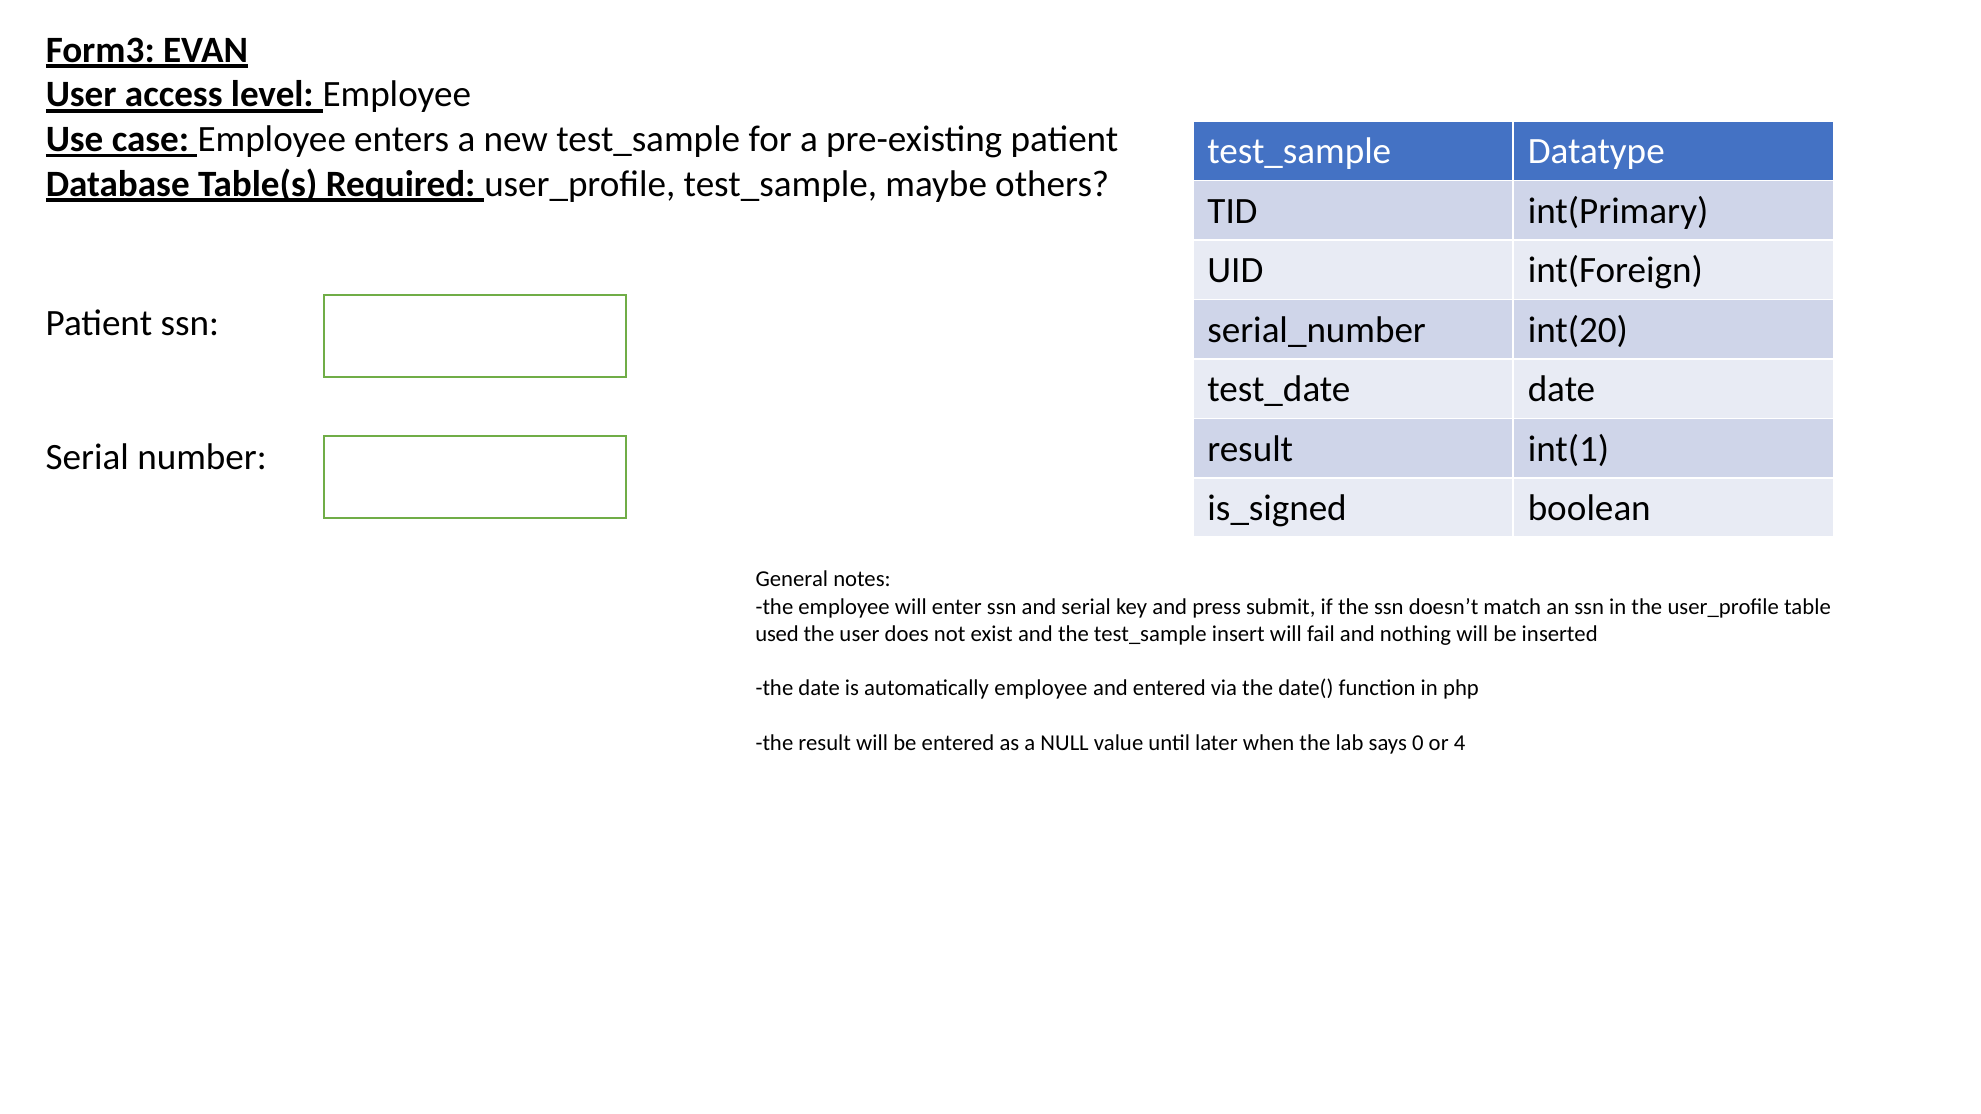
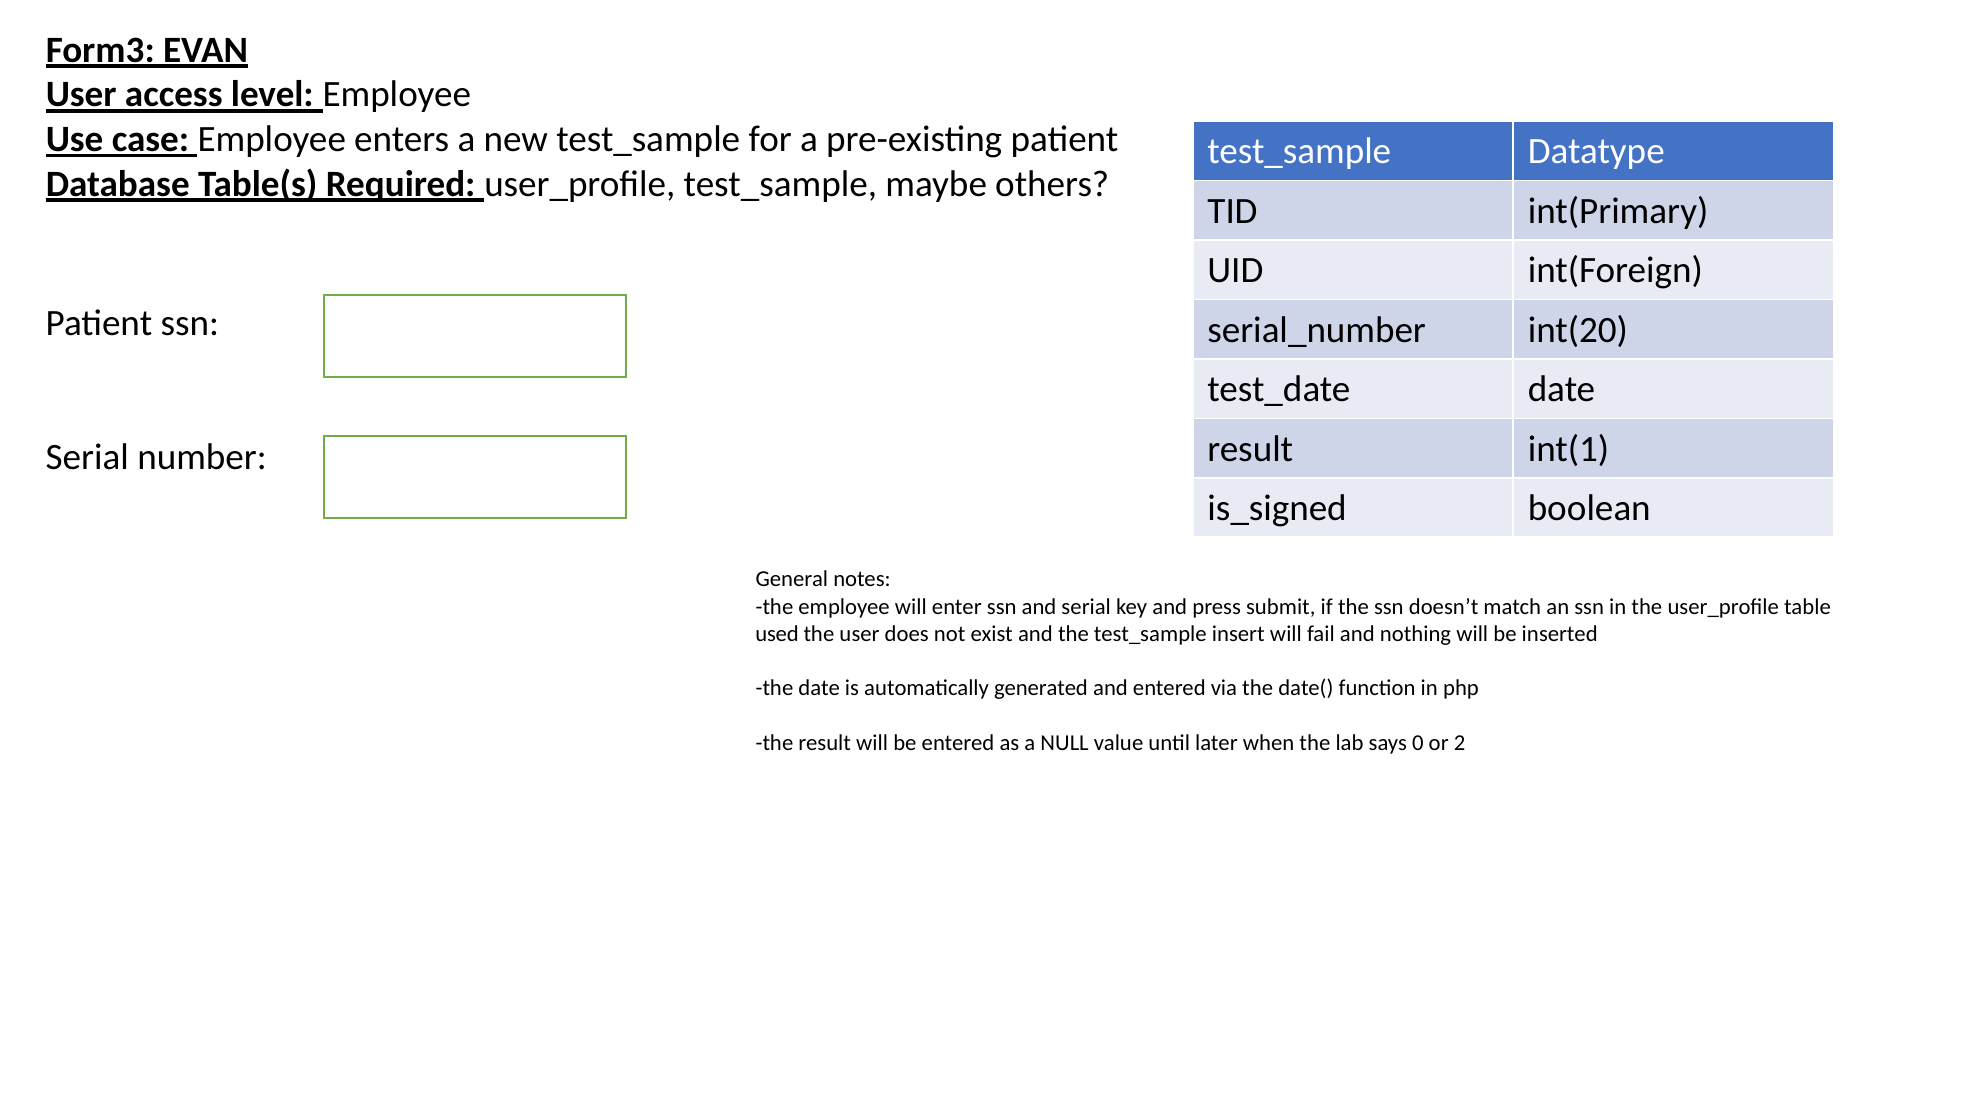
automatically employee: employee -> generated
4: 4 -> 2
